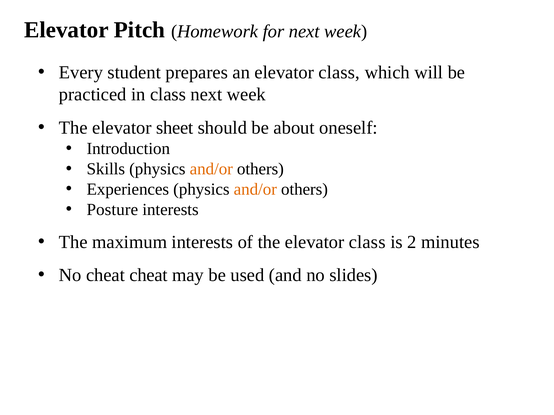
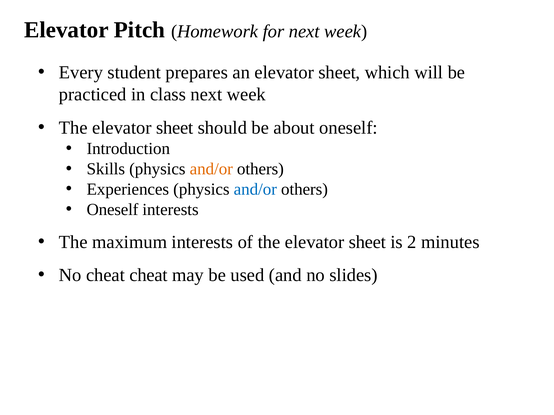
an elevator class: class -> sheet
and/or at (255, 190) colour: orange -> blue
Posture at (112, 210): Posture -> Oneself
of the elevator class: class -> sheet
